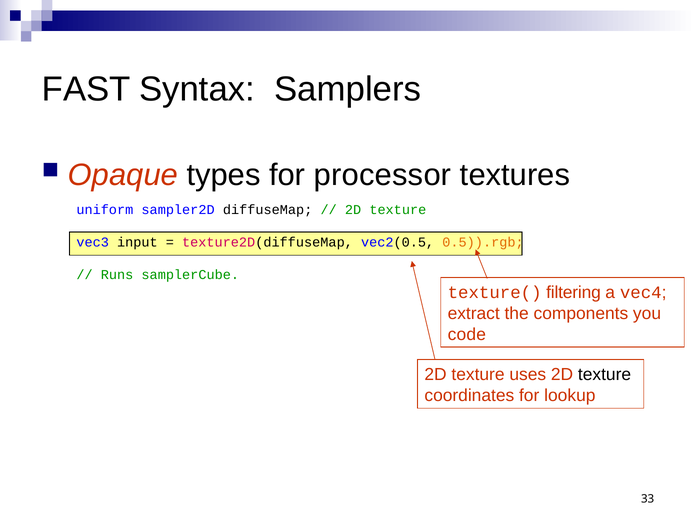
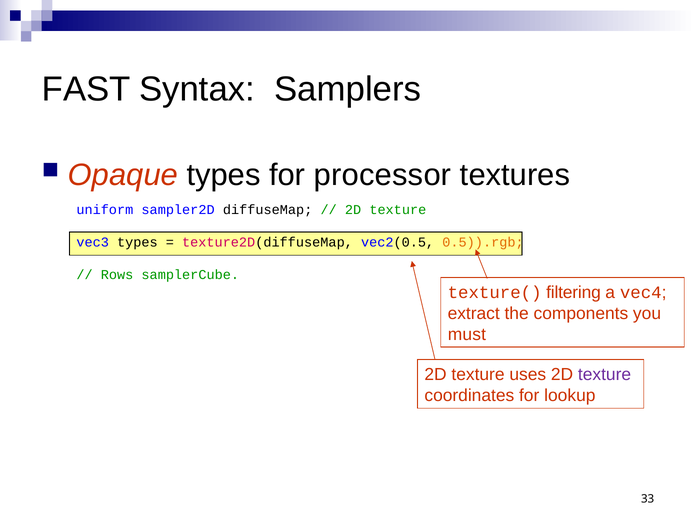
vec3 input: input -> types
Runs: Runs -> Rows
code: code -> must
texture at (605, 375) colour: black -> purple
